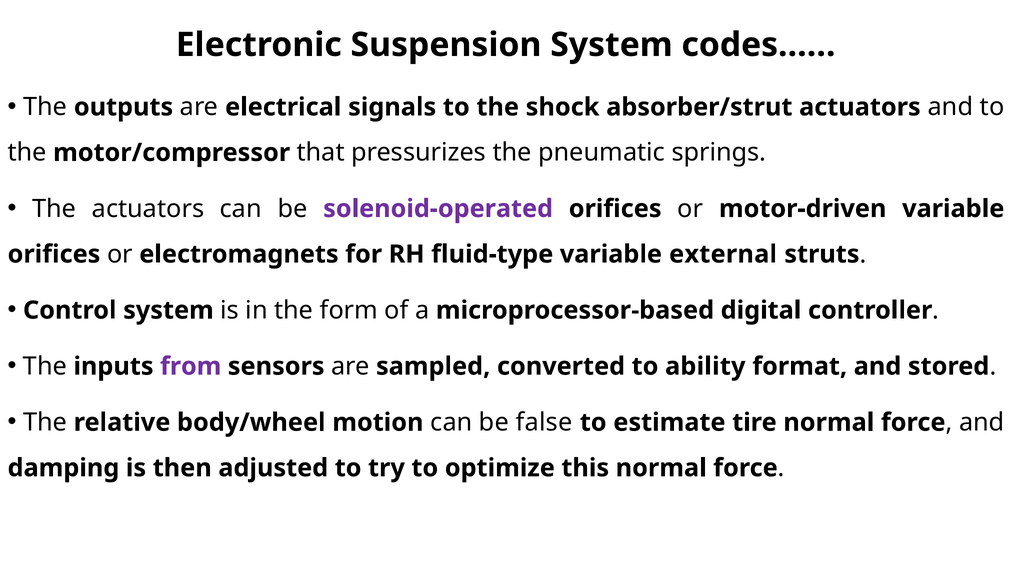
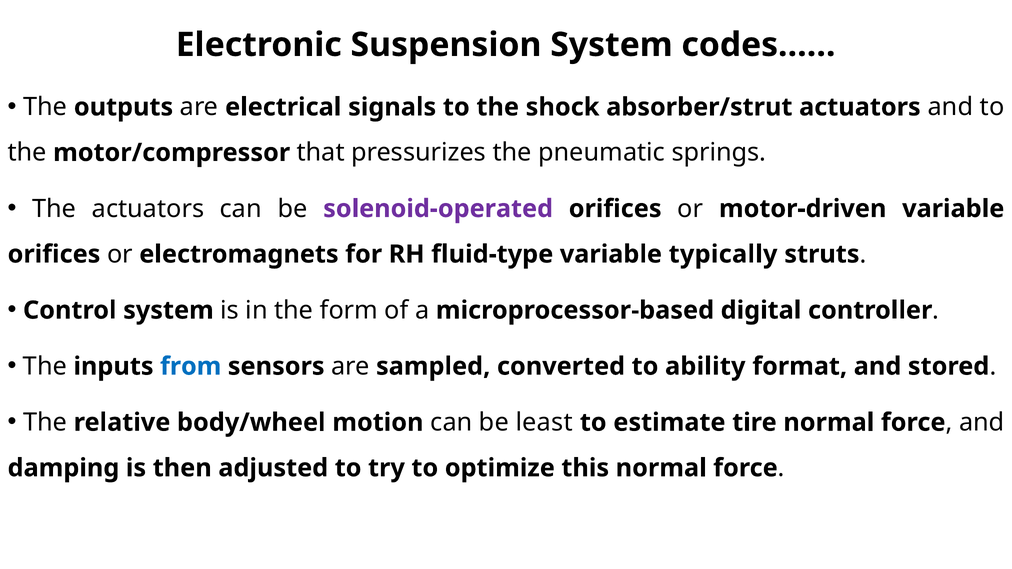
external: external -> typically
from colour: purple -> blue
false: false -> least
